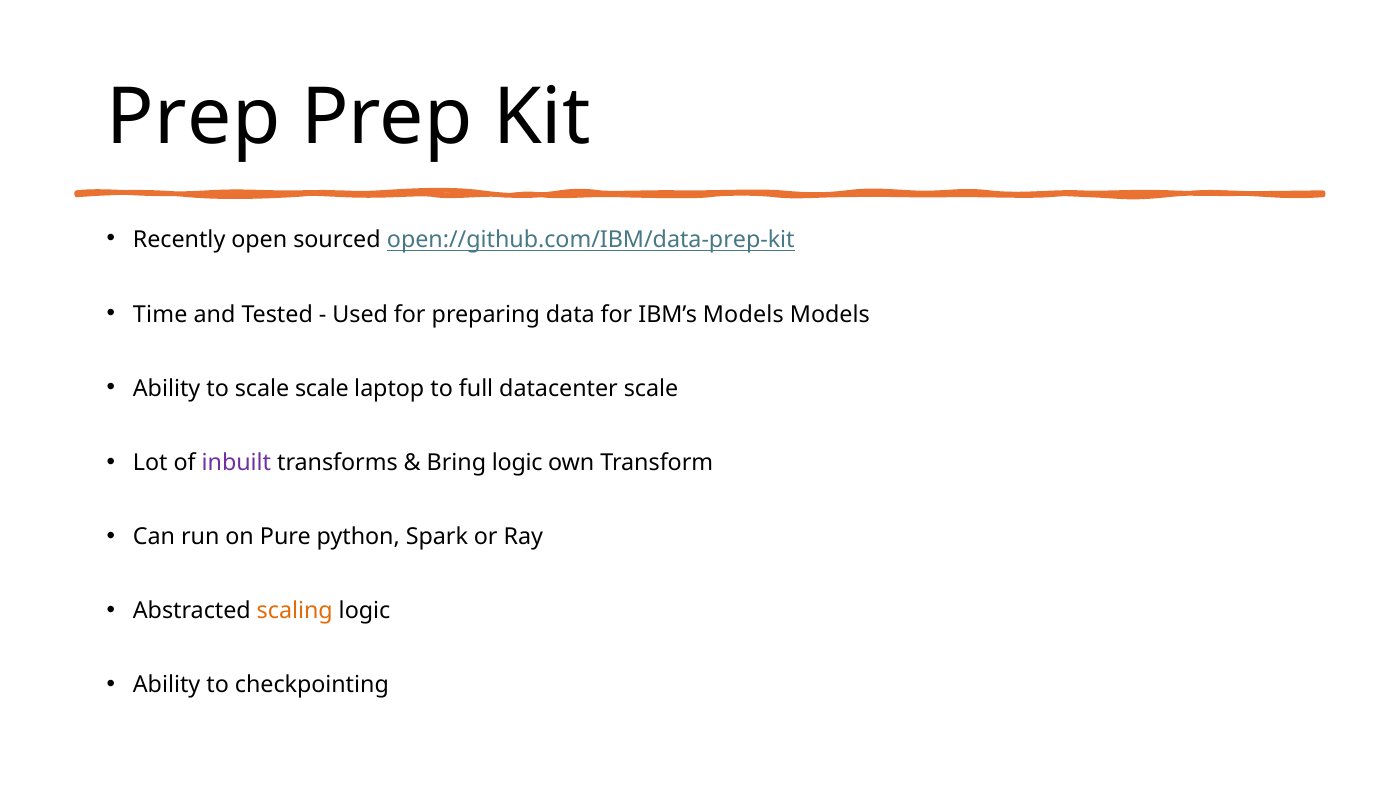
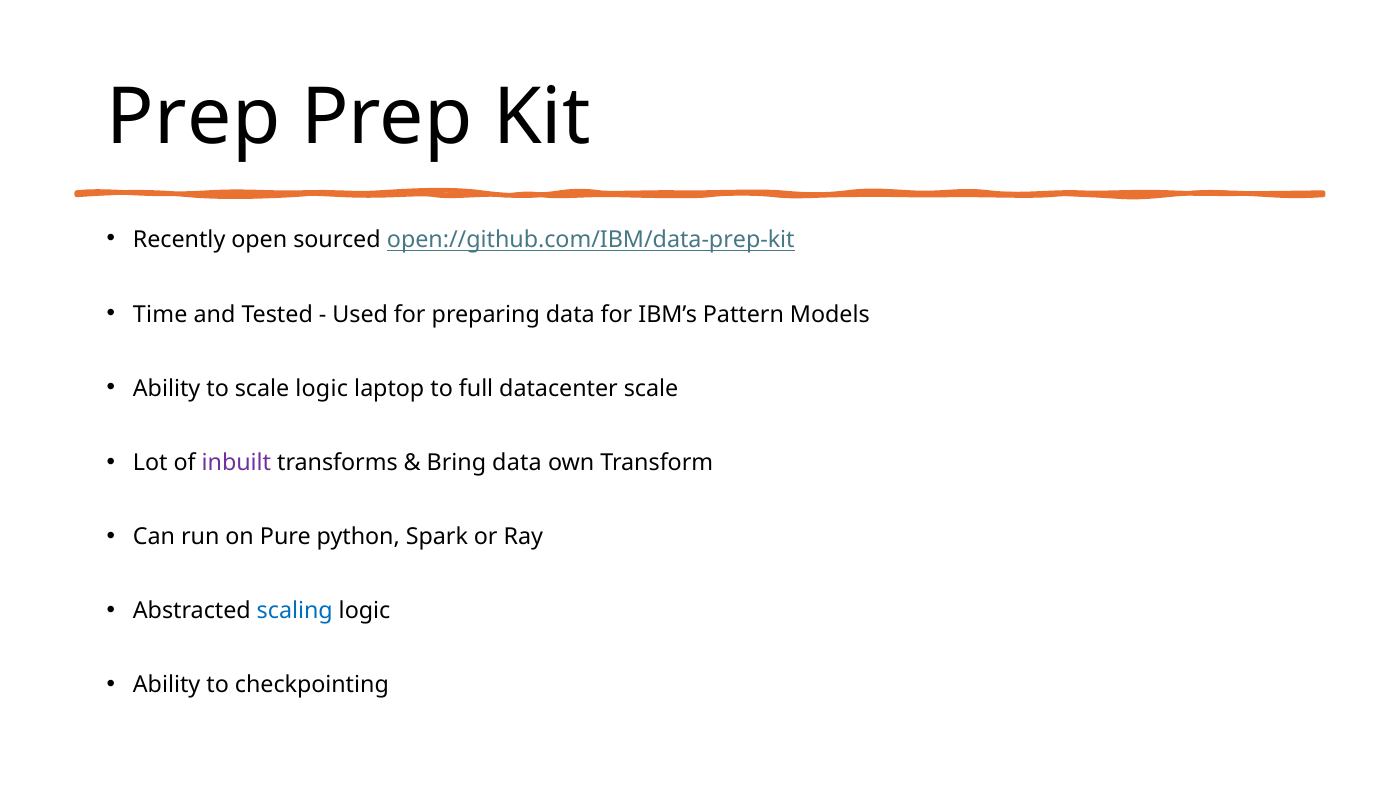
IBM’s Models: Models -> Pattern
scale scale: scale -> logic
Bring logic: logic -> data
scaling colour: orange -> blue
